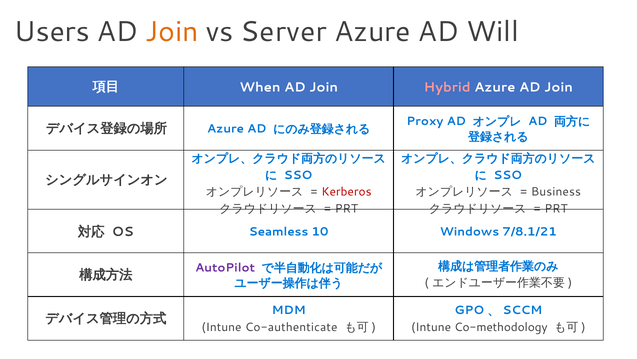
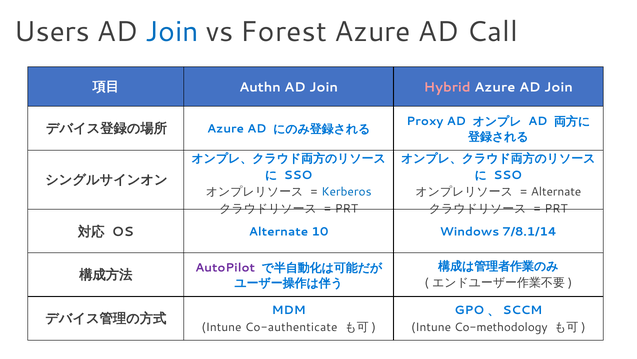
Join at (172, 32) colour: orange -> blue
Server: Server -> Forest
Will: Will -> Call
When: When -> Authn
Kerberos colour: red -> blue
Business at (556, 192): Business -> Alternate
OS Seamless: Seamless -> Alternate
7/8.1/21: 7/8.1/21 -> 7/8.1/14
